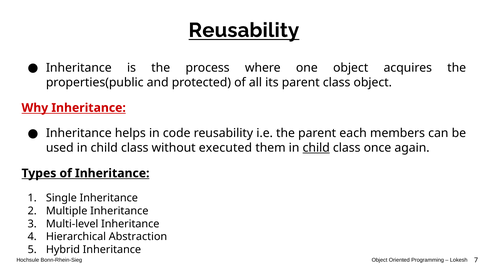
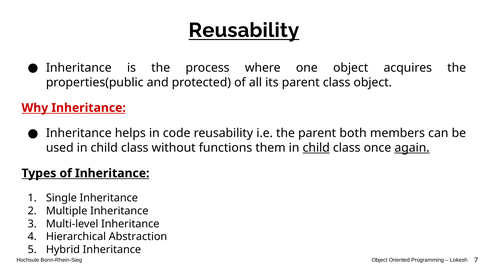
each: each -> both
executed: executed -> functions
again underline: none -> present
